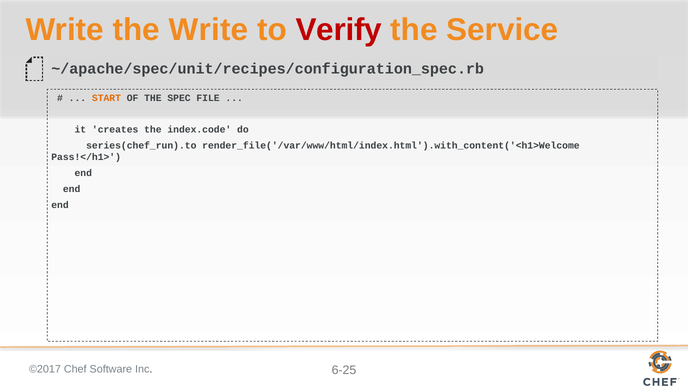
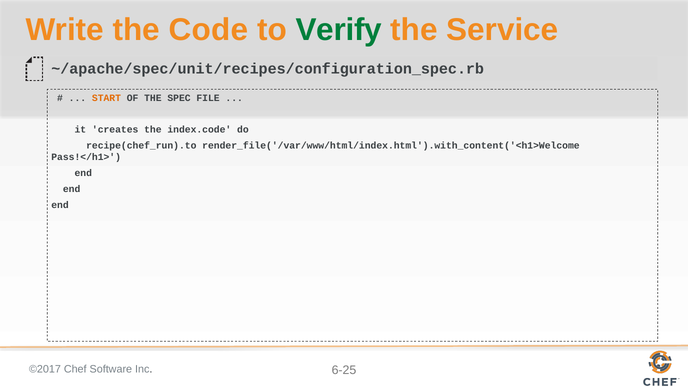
the Write: Write -> Code
Verify colour: red -> green
series(chef_run).to: series(chef_run).to -> recipe(chef_run).to
